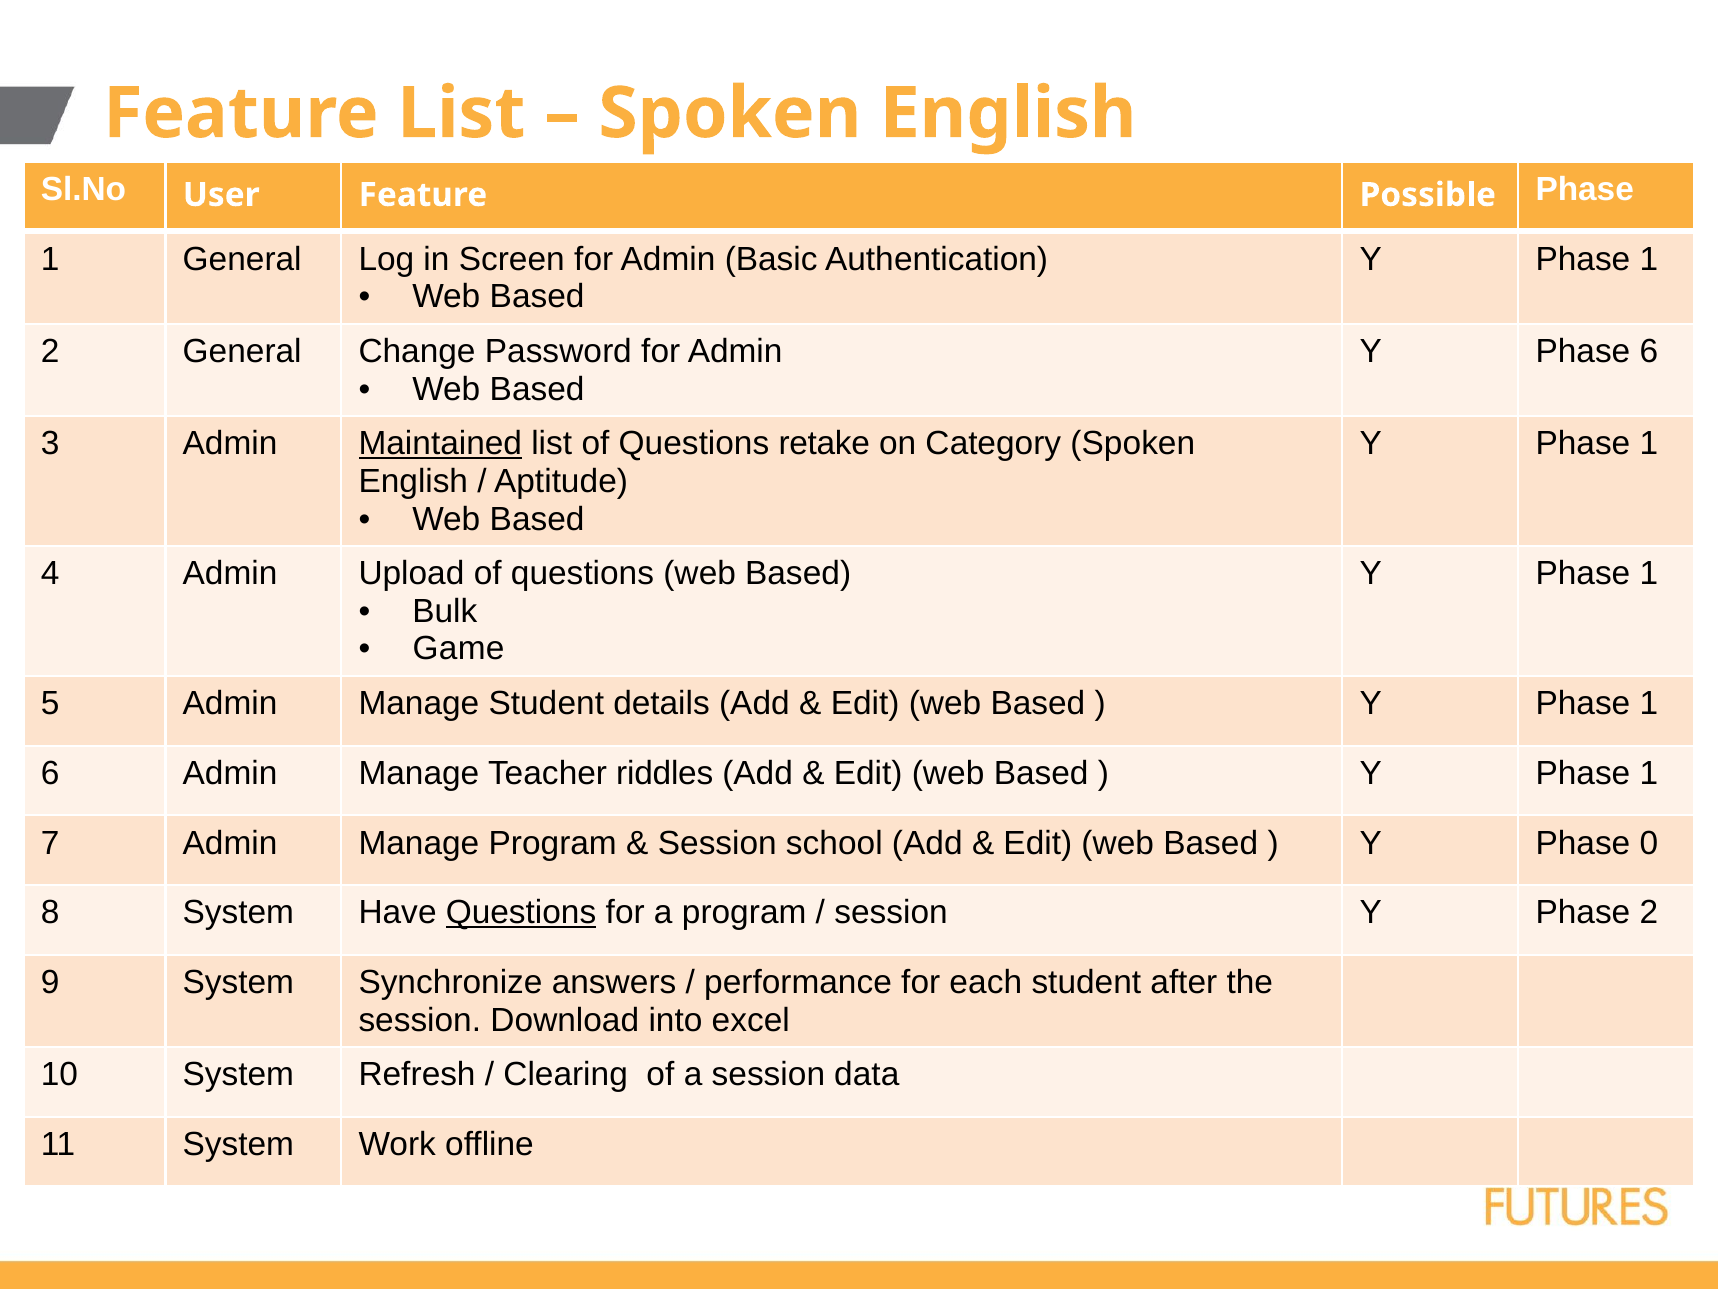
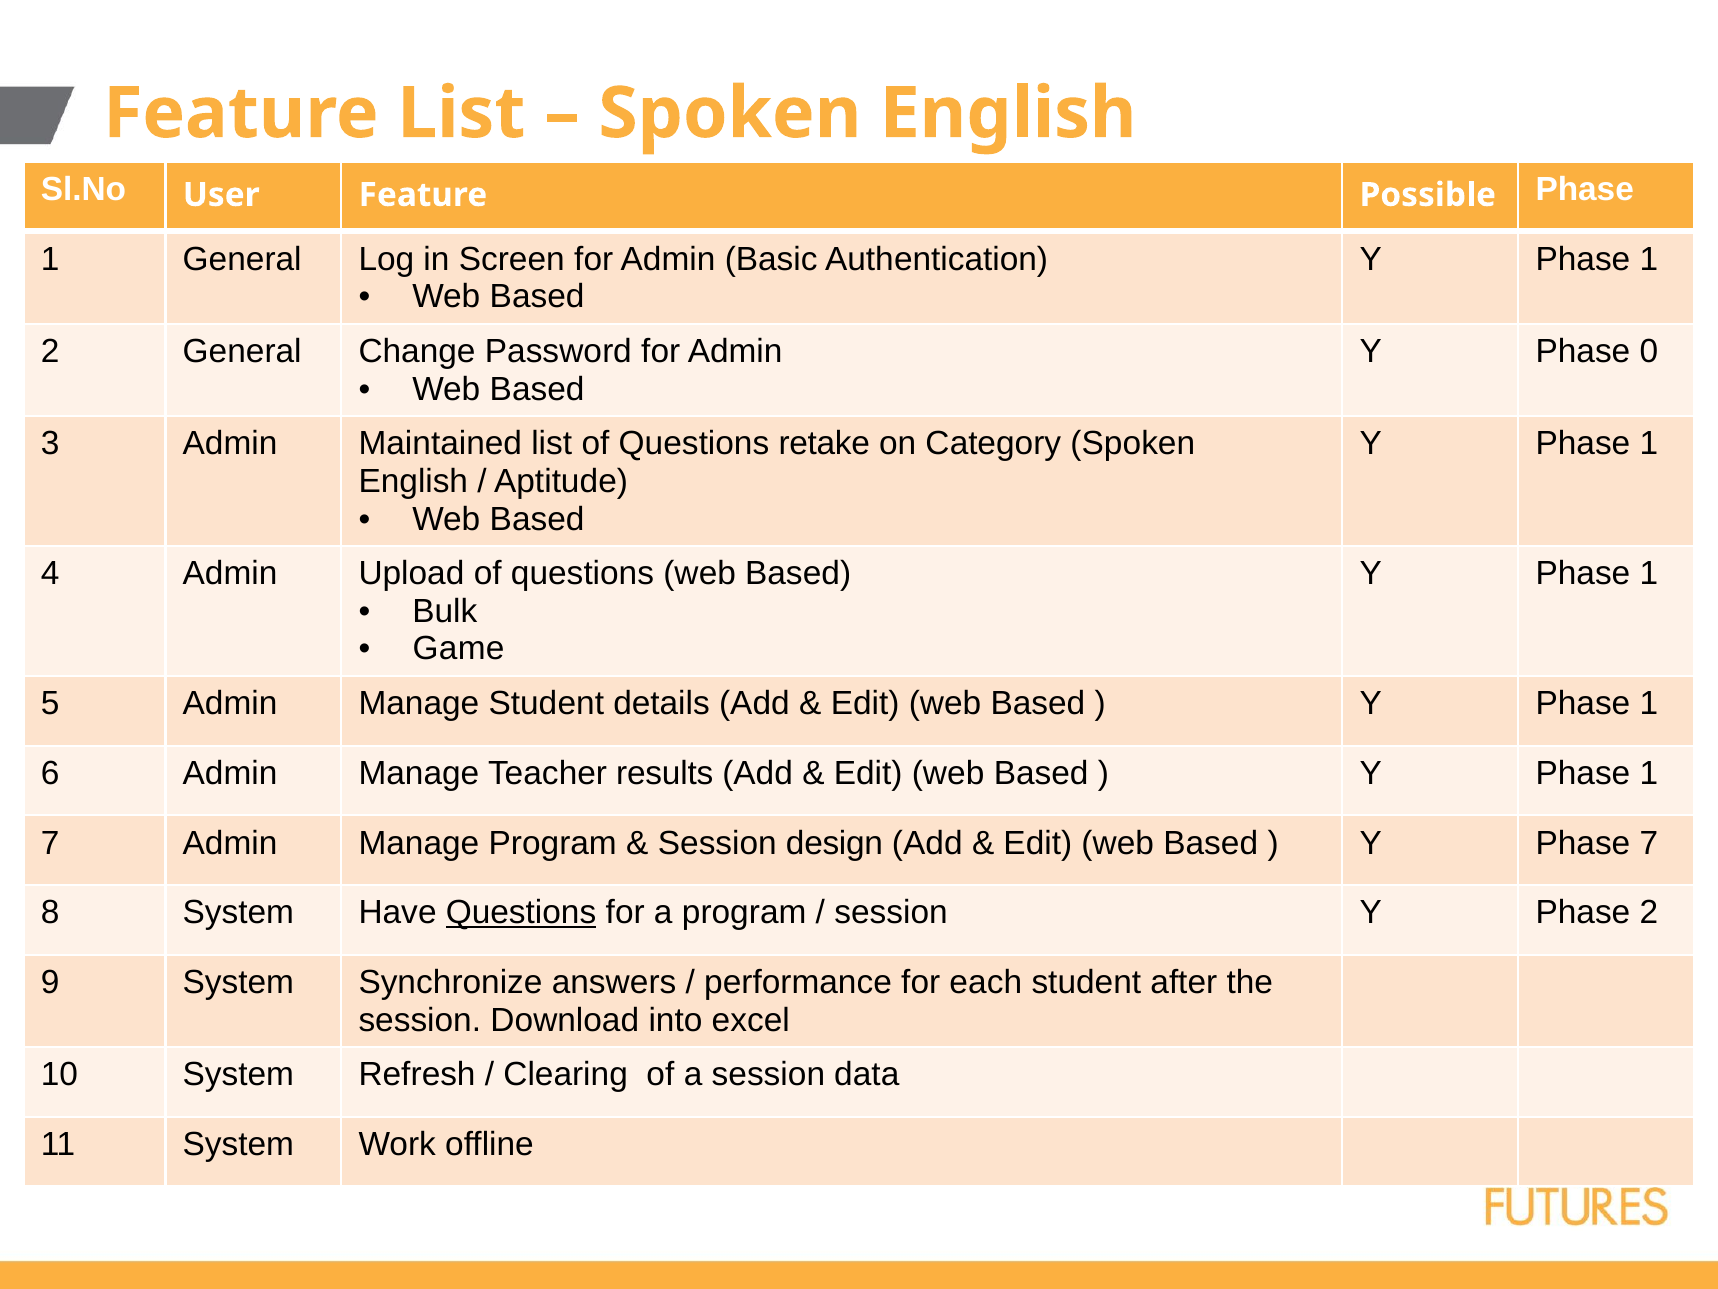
Phase 6: 6 -> 0
Maintained underline: present -> none
riddles: riddles -> results
school: school -> design
Phase 0: 0 -> 7
